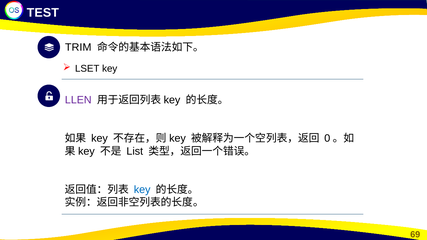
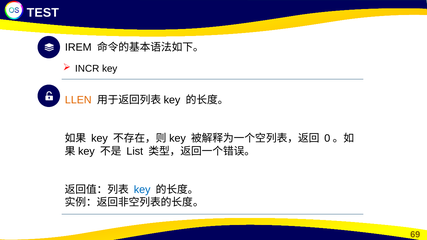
TRIM: TRIM -> IREM
LSET: LSET -> INCR
LLEN colour: purple -> orange
